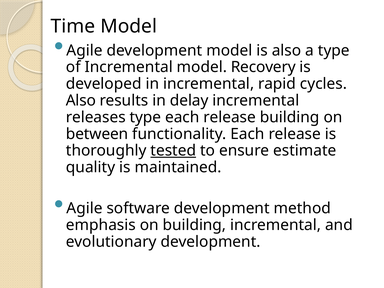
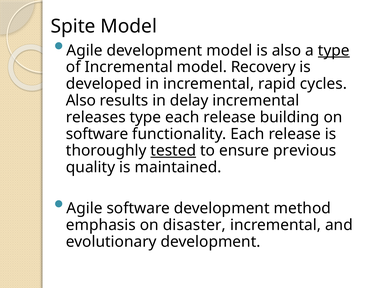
Time: Time -> Spite
type at (334, 50) underline: none -> present
between at (97, 134): between -> software
estimate: estimate -> previous
on building: building -> disaster
